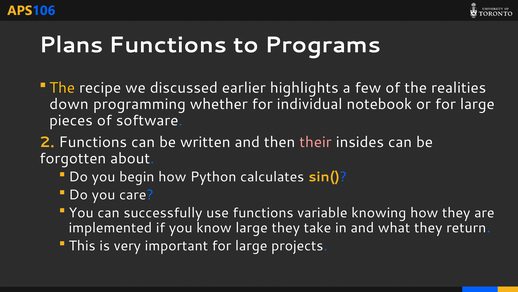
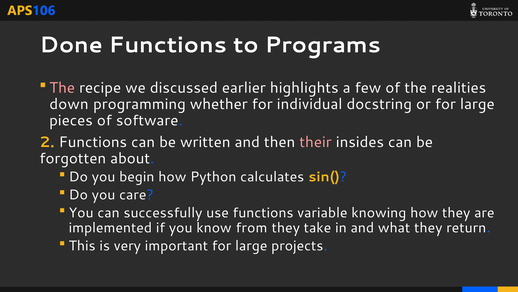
Plans: Plans -> Done
The at (62, 88) colour: yellow -> pink
notebook: notebook -> docstring
know large: large -> from
